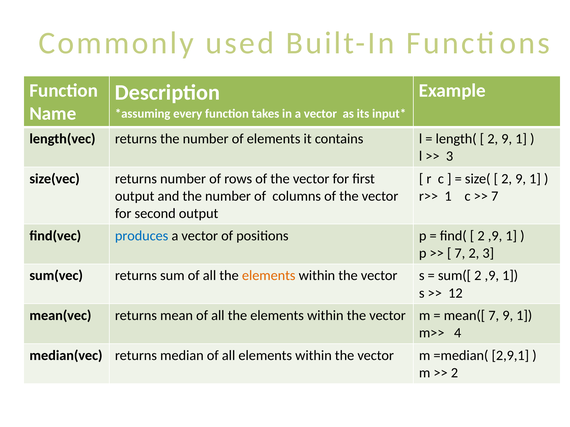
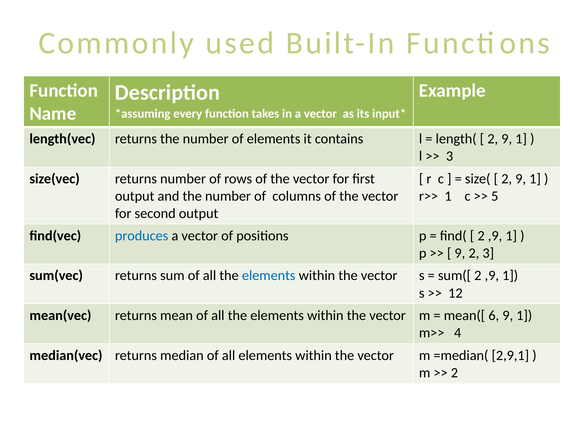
7 at (495, 196): 7 -> 5
7 at (460, 253): 7 -> 9
elements at (269, 276) colour: orange -> blue
mean([ 7: 7 -> 6
